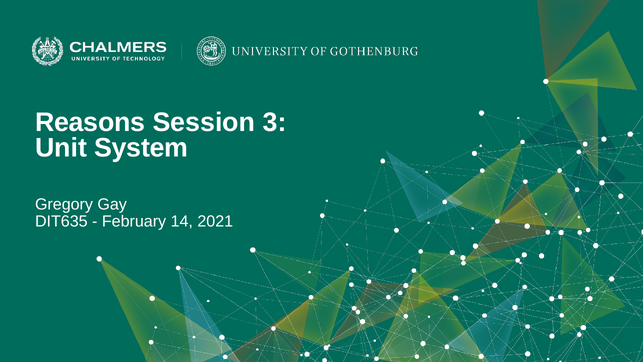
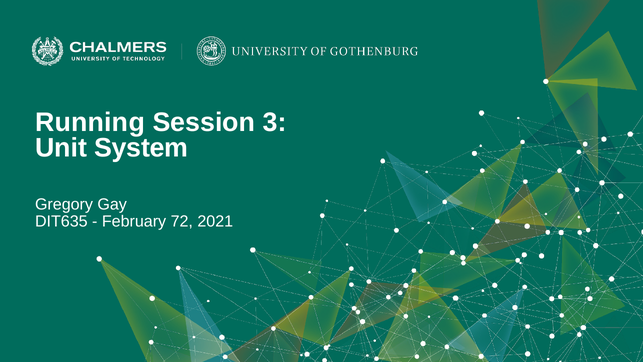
Reasons: Reasons -> Running
14: 14 -> 72
